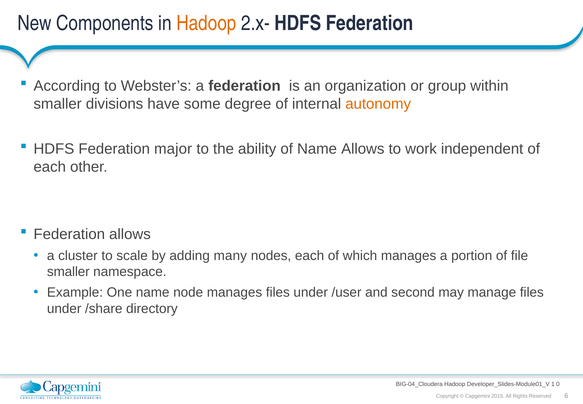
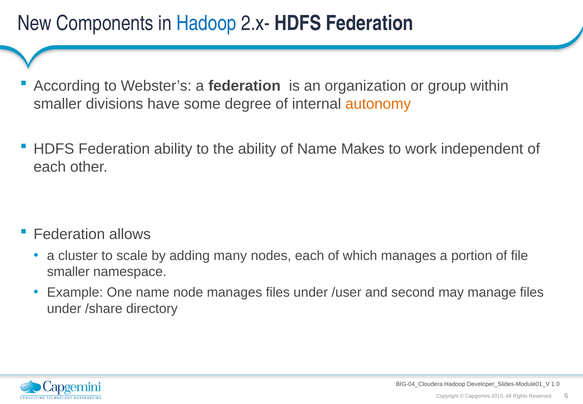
Hadoop at (206, 23) colour: orange -> blue
Federation major: major -> ability
Name Allows: Allows -> Makes
